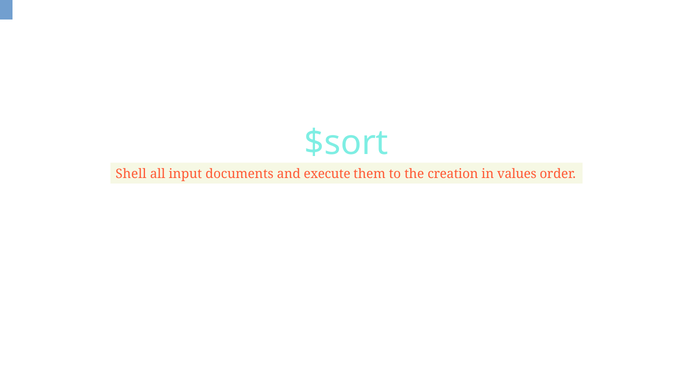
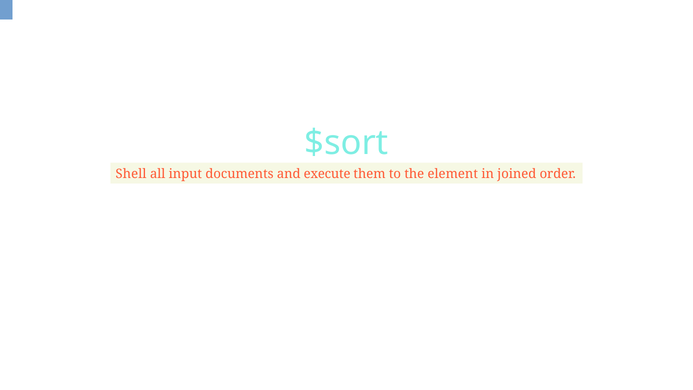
creation: creation -> element
values: values -> joined
